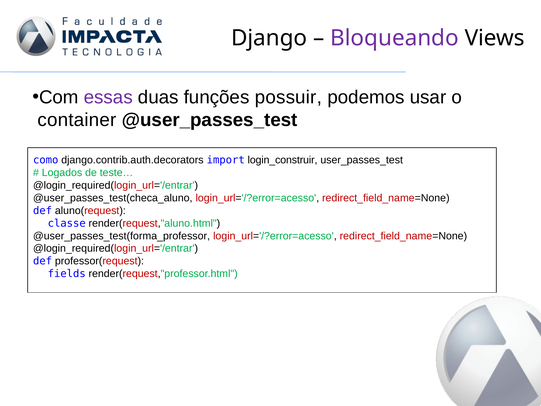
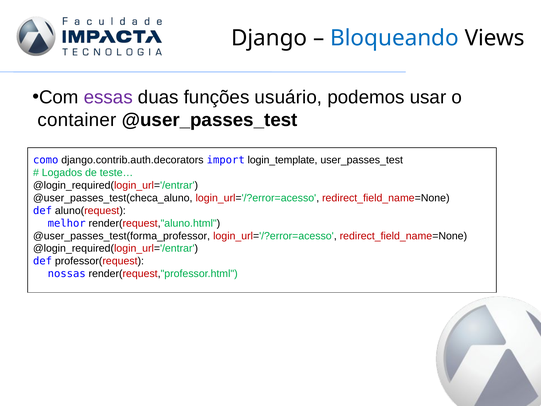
Bloqueando colour: purple -> blue
possuir: possuir -> usuário
login_construir: login_construir -> login_template
classe: classe -> melhor
fields: fields -> nossas
